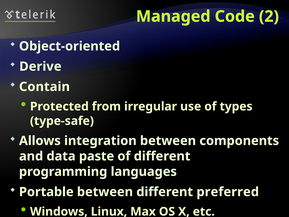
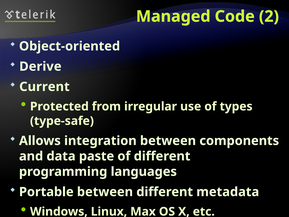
Contain: Contain -> Current
preferred: preferred -> metadata
